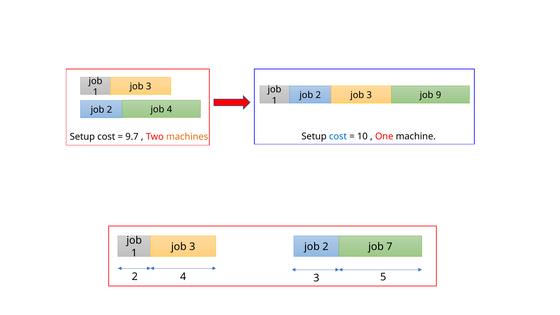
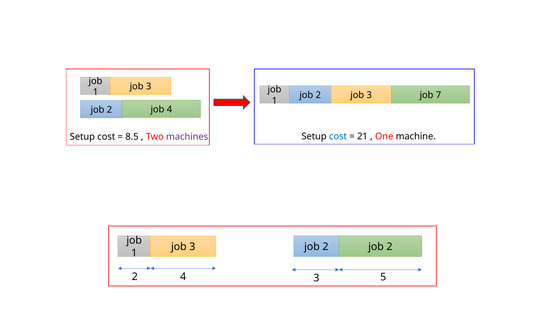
9: 9 -> 7
9.7: 9.7 -> 8.5
machines colour: orange -> purple
10: 10 -> 21
2 job 7: 7 -> 2
